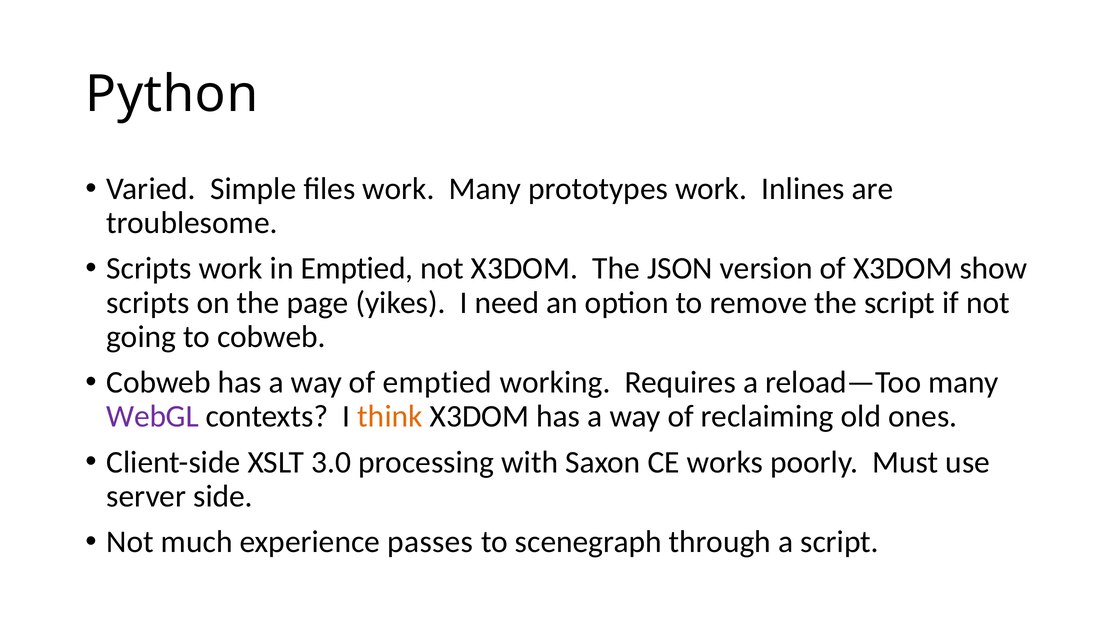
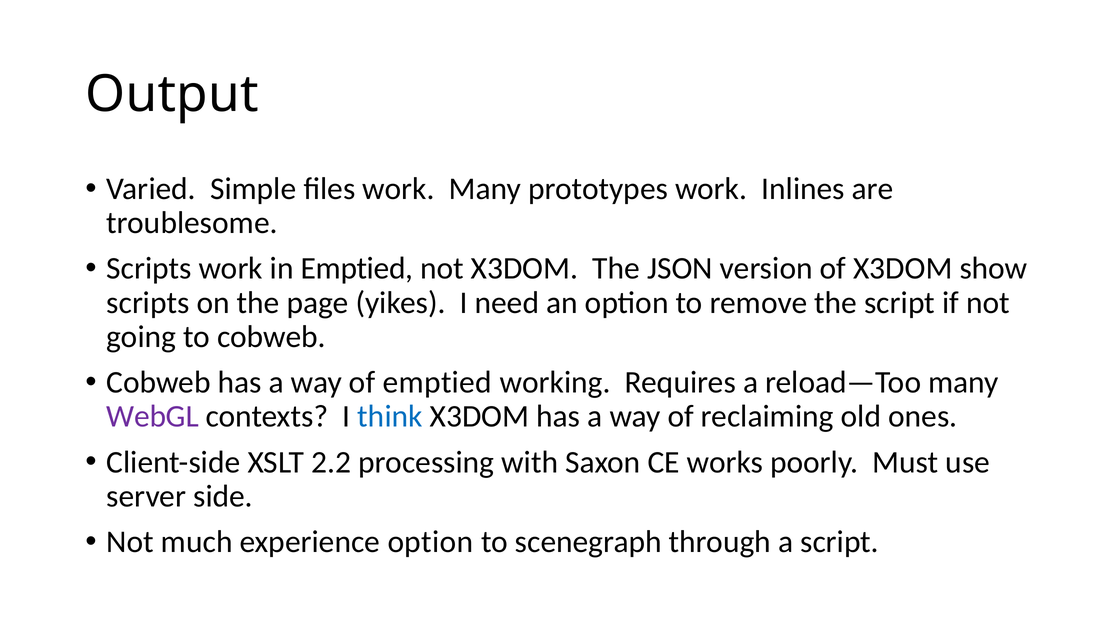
Python: Python -> Output
think colour: orange -> blue
3.0: 3.0 -> 2.2
experience passes: passes -> option
